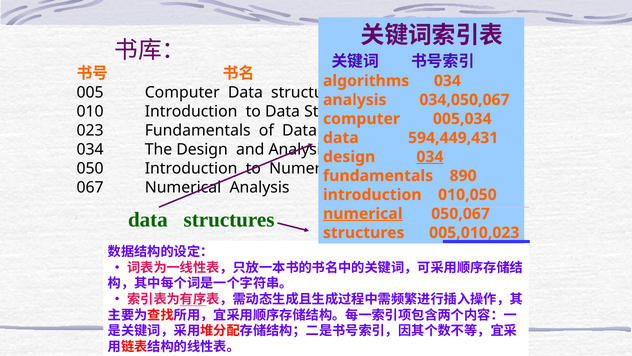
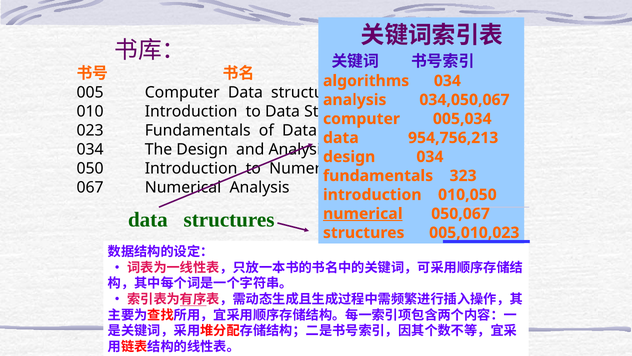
594,449,431: 594,449,431 -> 954,756,213
034 at (430, 157) underline: present -> none
890: 890 -> 323
